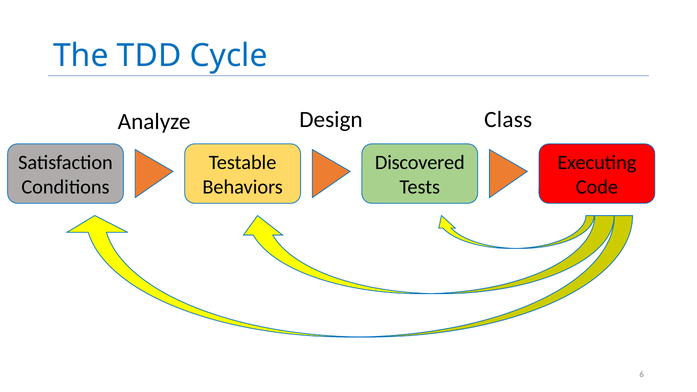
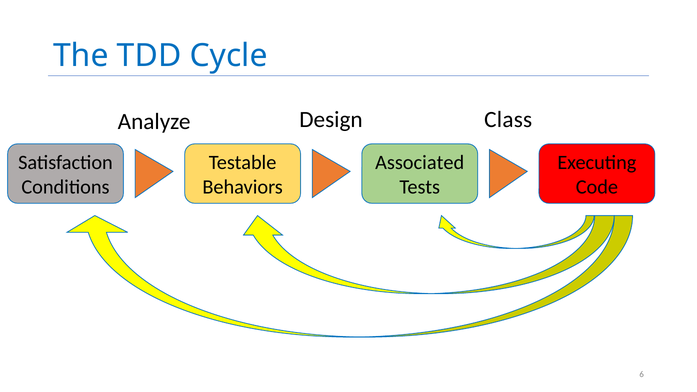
Discovered: Discovered -> Associated
